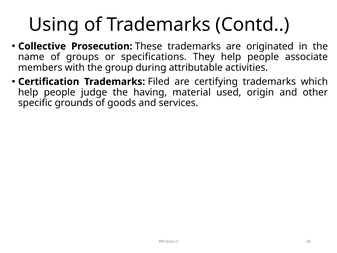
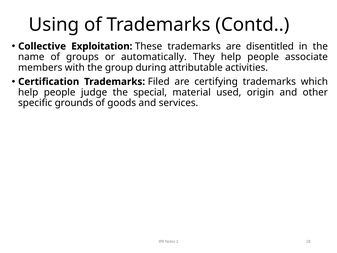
Prosecution: Prosecution -> Exploitation
originated: originated -> disentitled
specifications: specifications -> automatically
having: having -> special
